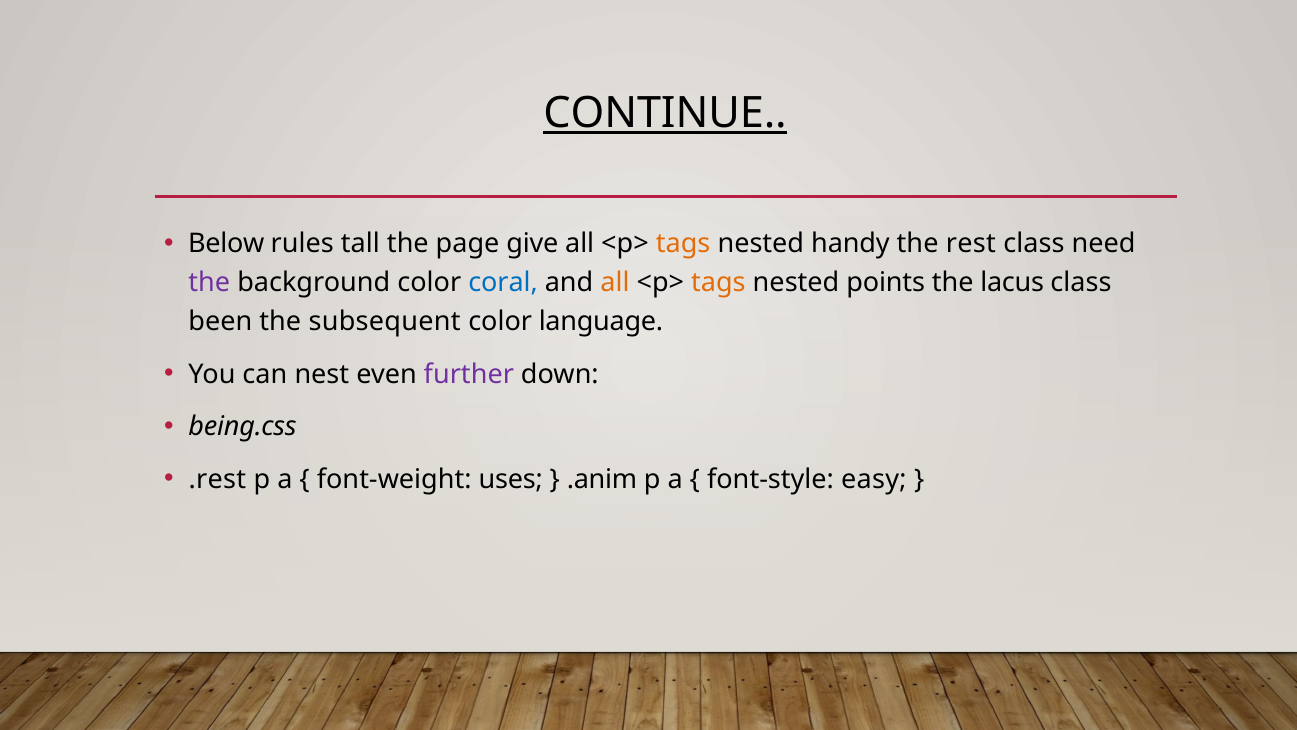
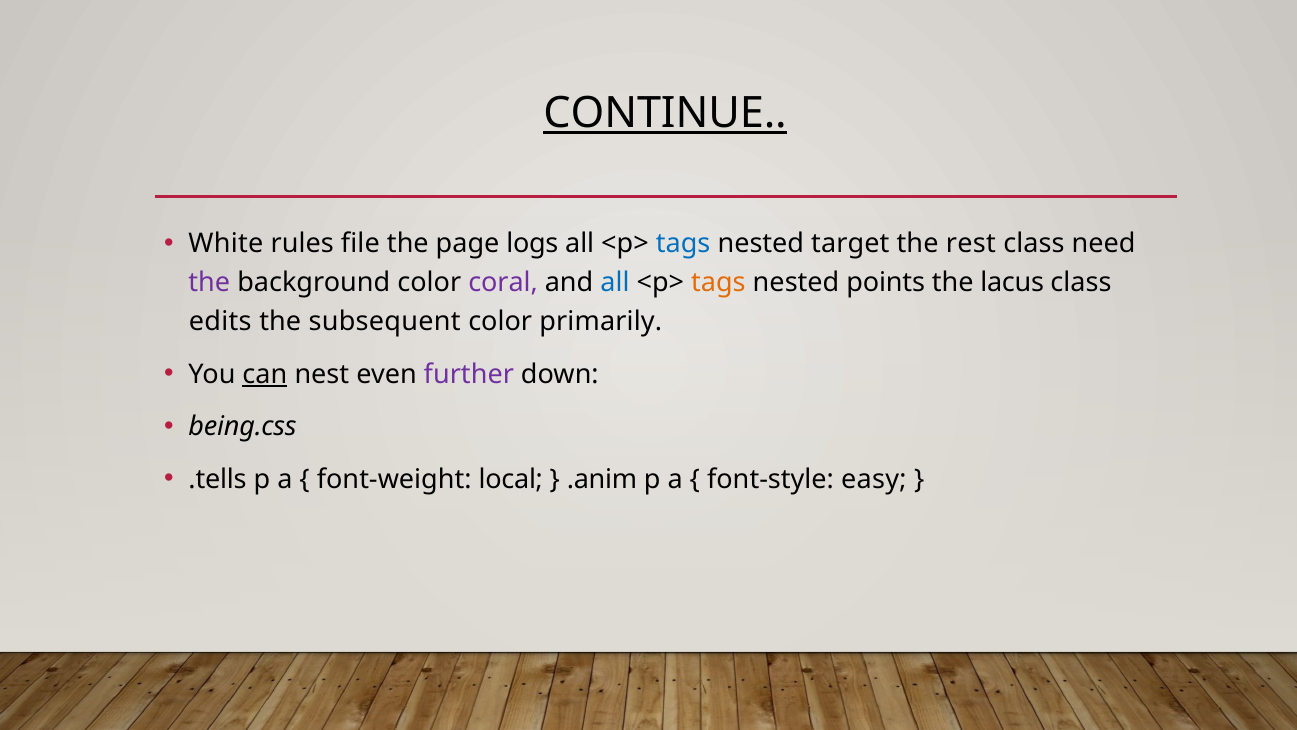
Below: Below -> White
tall: tall -> file
give: give -> logs
tags at (683, 244) colour: orange -> blue
handy: handy -> target
coral colour: blue -> purple
all at (615, 283) colour: orange -> blue
been: been -> edits
language: language -> primarily
can underline: none -> present
.rest: .rest -> .tells
uses: uses -> local
